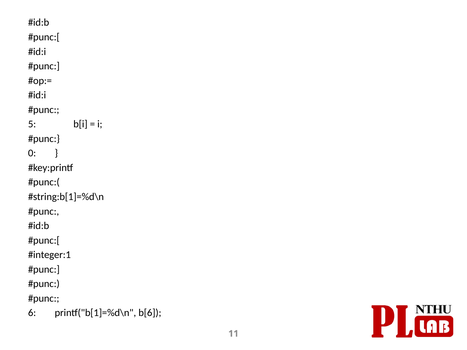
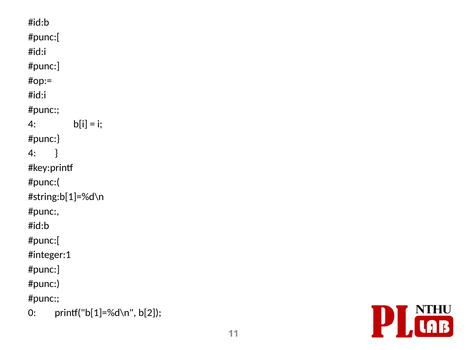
5 at (32, 124): 5 -> 4
0 at (32, 153): 0 -> 4
6: 6 -> 0
b[6: b[6 -> b[2
